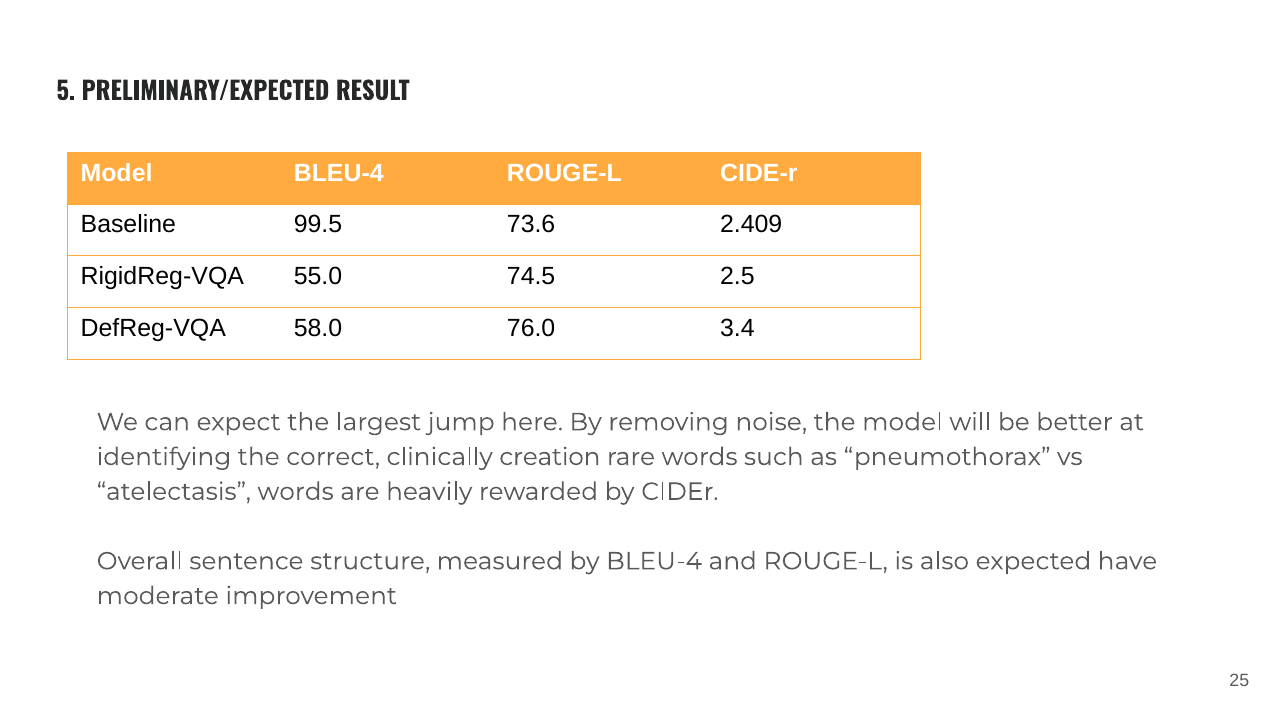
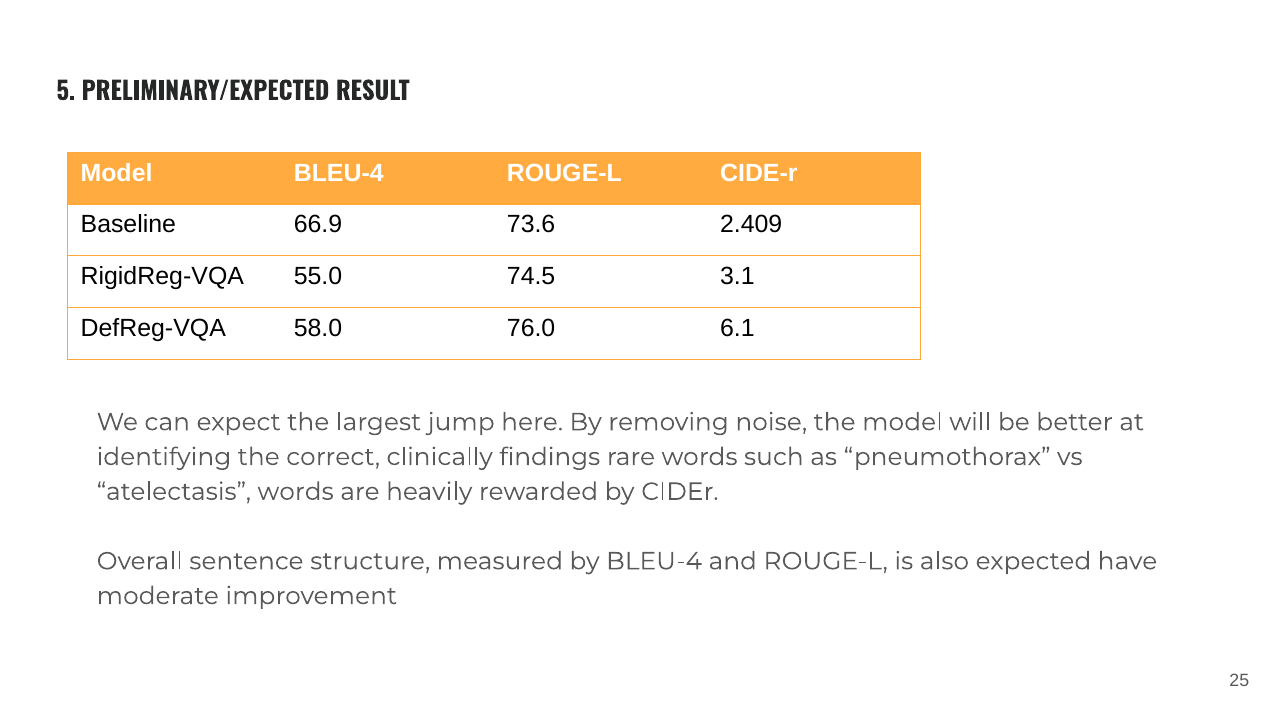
99.5: 99.5 -> 66.9
2.5: 2.5 -> 3.1
3.4: 3.4 -> 6.1
creation: creation -> findings
